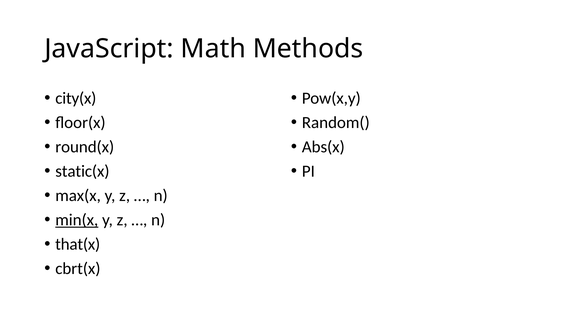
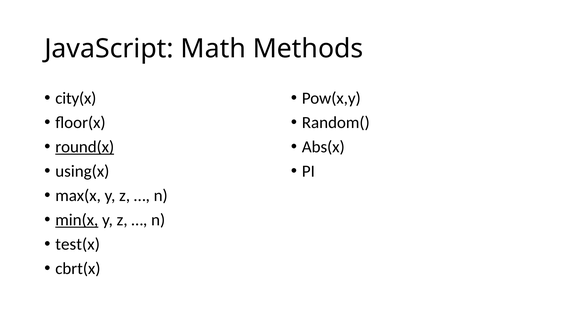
round(x underline: none -> present
static(x: static(x -> using(x
that(x: that(x -> test(x
